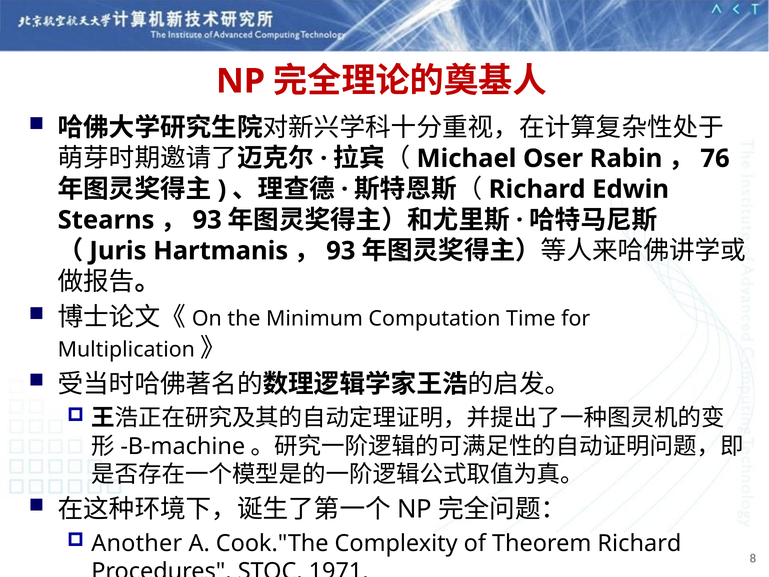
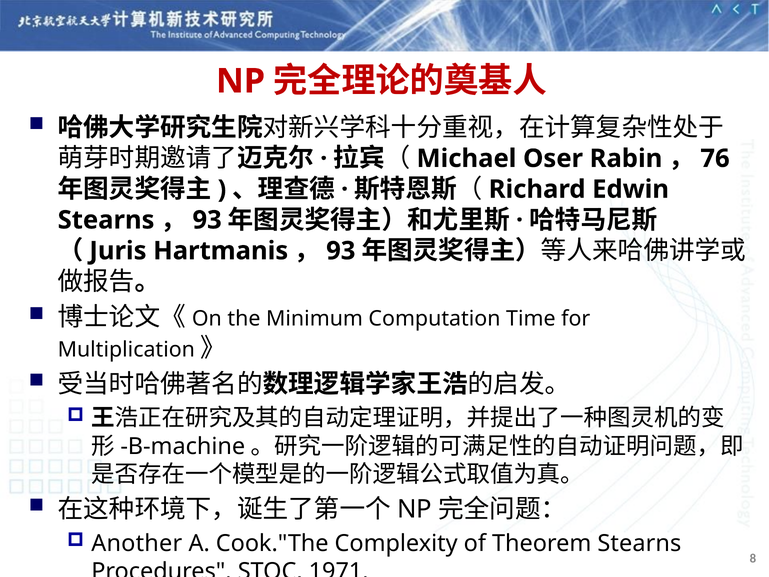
Theorem Richard: Richard -> Stearns
